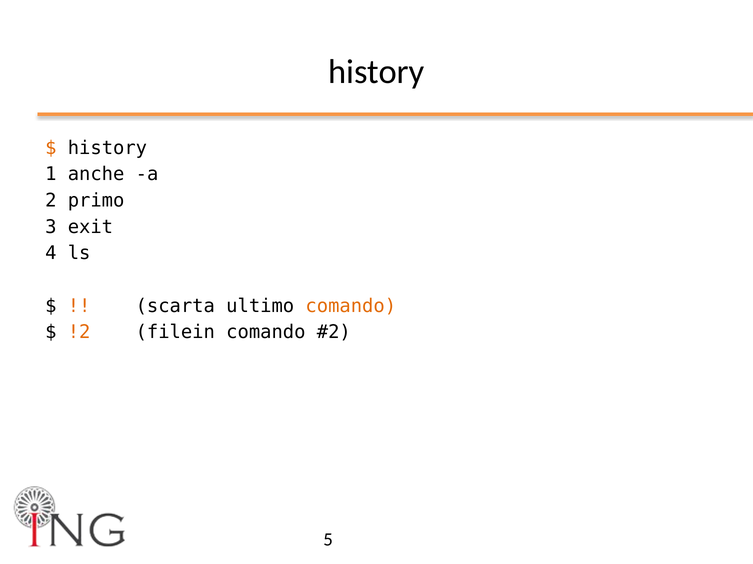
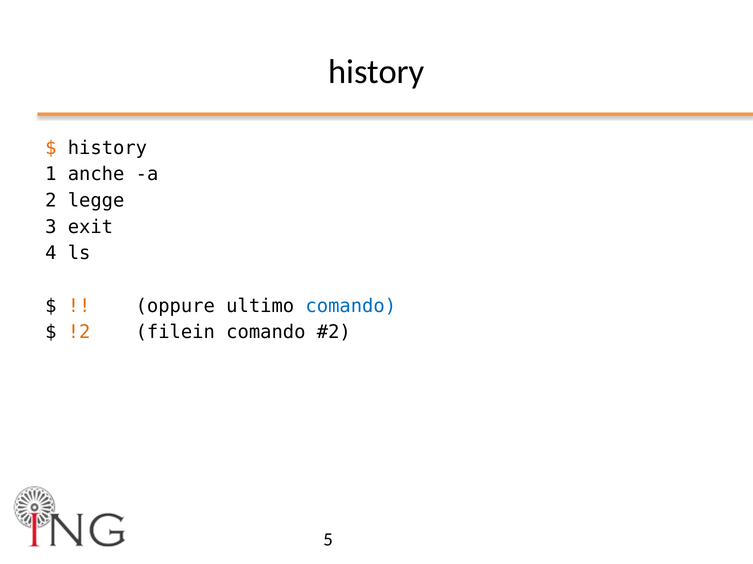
primo: primo -> legge
scarta: scarta -> oppure
comando at (351, 306) colour: orange -> blue
